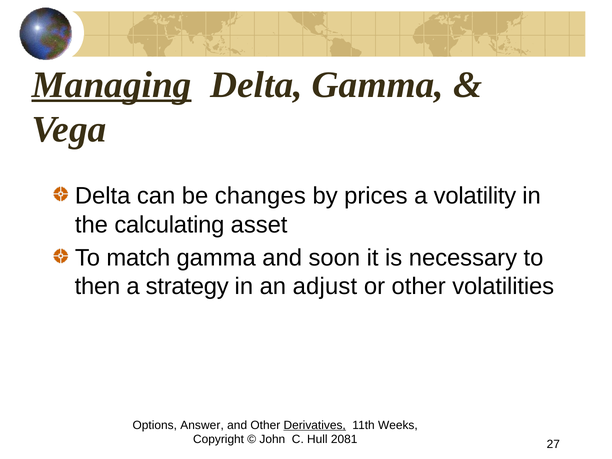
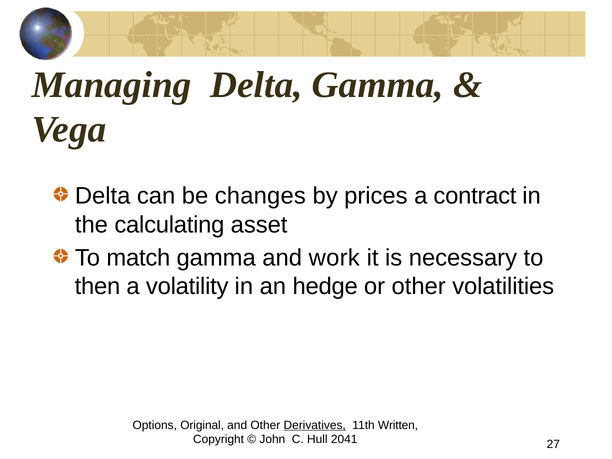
Managing underline: present -> none
volatility: volatility -> contract
soon: soon -> work
strategy: strategy -> volatility
adjust: adjust -> hedge
Answer: Answer -> Original
Weeks: Weeks -> Written
2081: 2081 -> 2041
